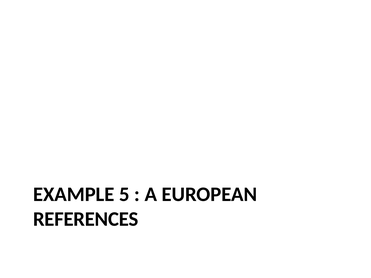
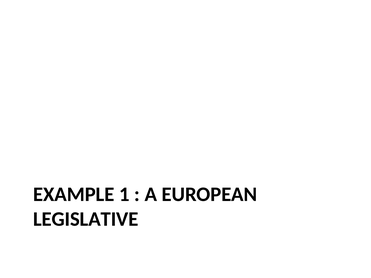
5: 5 -> 1
REFERENCES: REFERENCES -> LEGISLATIVE
